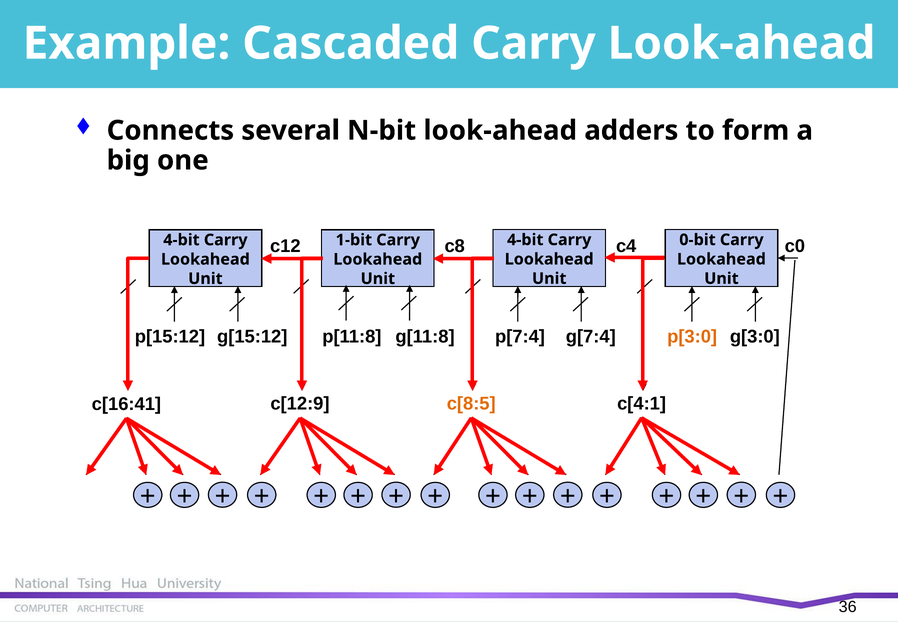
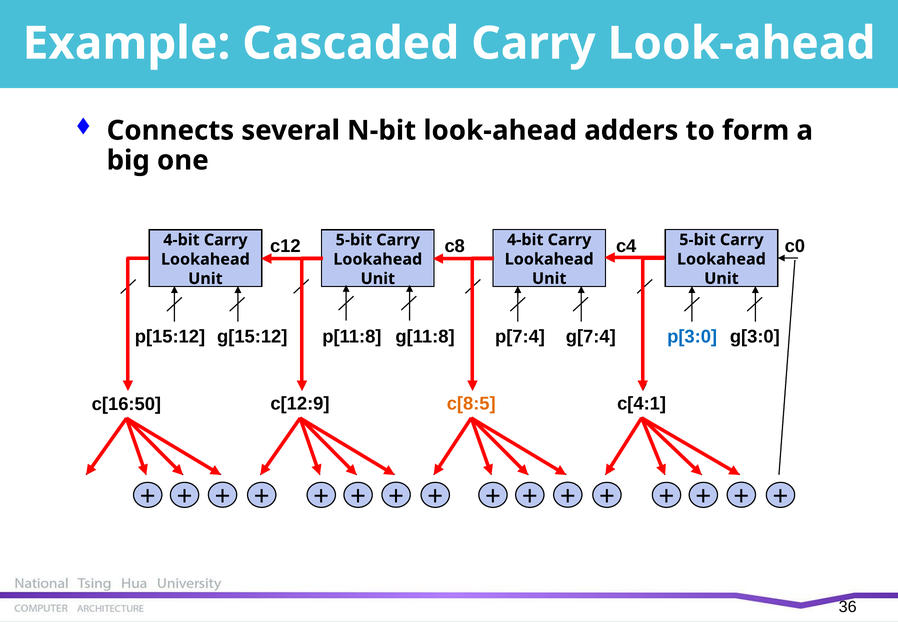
0-bit at (697, 240): 0-bit -> 5-bit
1-bit at (354, 240): 1-bit -> 5-bit
p[3:0 colour: orange -> blue
c[16:41: c[16:41 -> c[16:50
